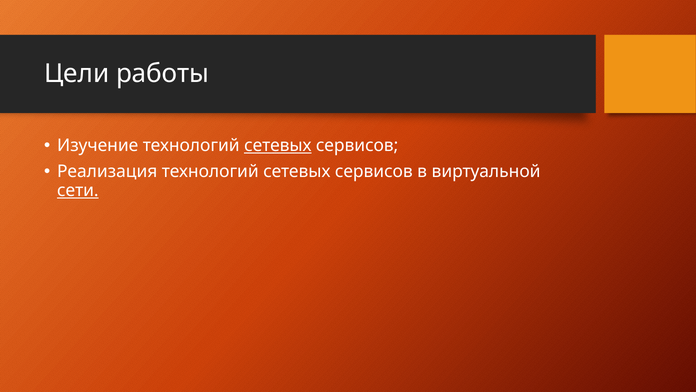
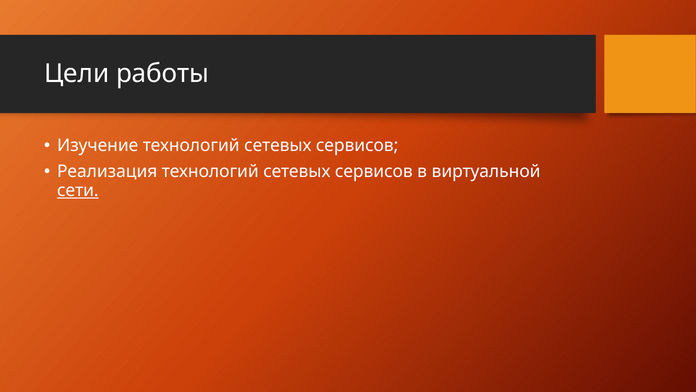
сетевых at (278, 145) underline: present -> none
